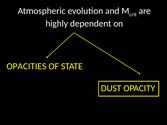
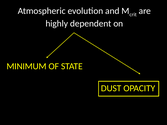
OPACITIES: OPACITIES -> MINIMUM
